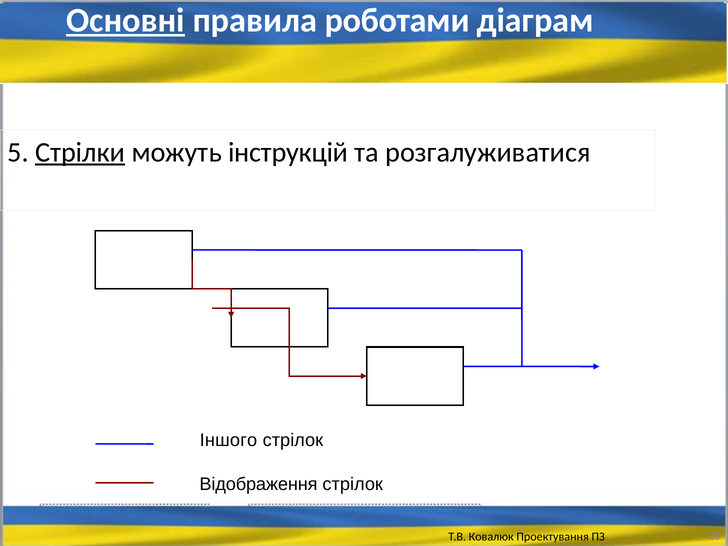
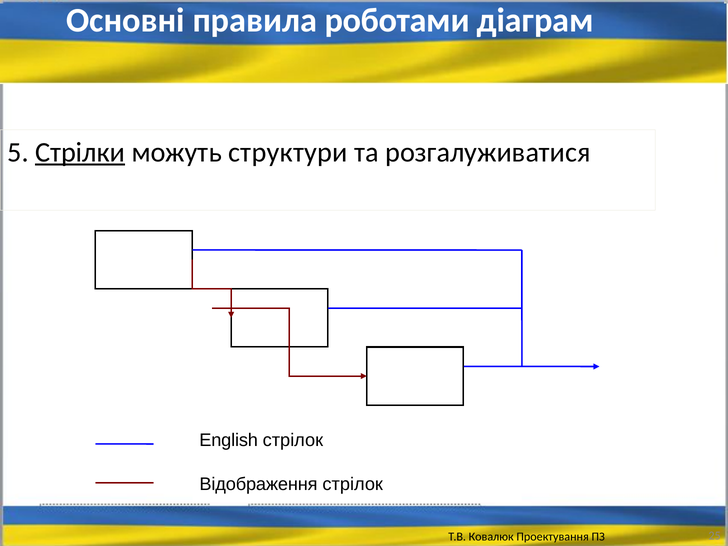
Основні underline: present -> none
інструкцій: інструкцій -> структури
Іншого: Іншого -> English
